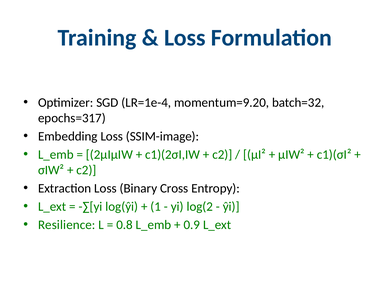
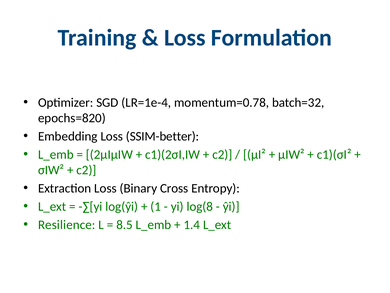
momentum=9.20: momentum=9.20 -> momentum=0.78
epochs=317: epochs=317 -> epochs=820
SSIM-image: SSIM-image -> SSIM-better
log(2: log(2 -> log(8
0.8: 0.8 -> 8.5
0.9: 0.9 -> 1.4
